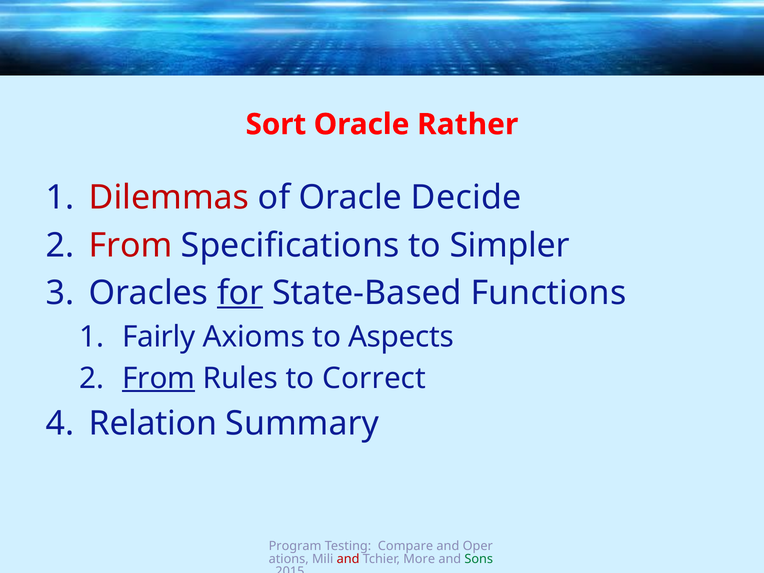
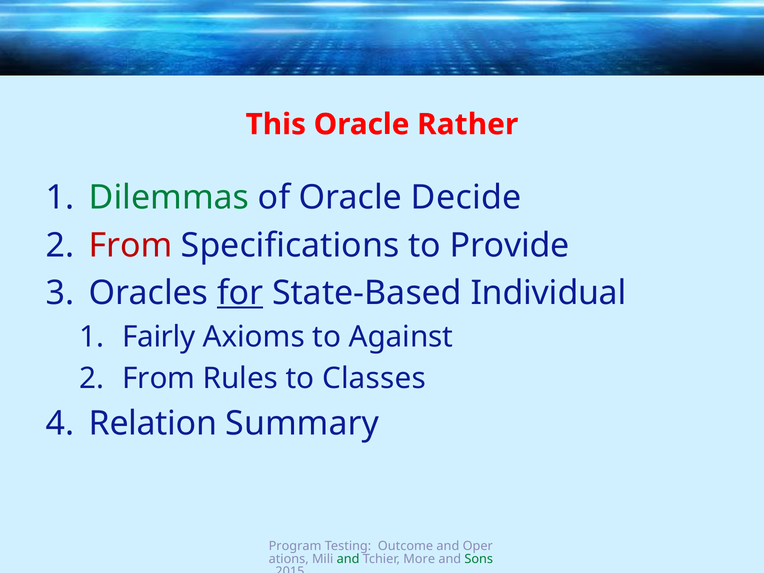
Sort: Sort -> This
Dilemmas colour: red -> green
Simpler: Simpler -> Provide
Functions: Functions -> Individual
Aspects: Aspects -> Against
From at (159, 378) underline: present -> none
Correct: Correct -> Classes
Compare: Compare -> Outcome
and at (348, 559) colour: red -> green
